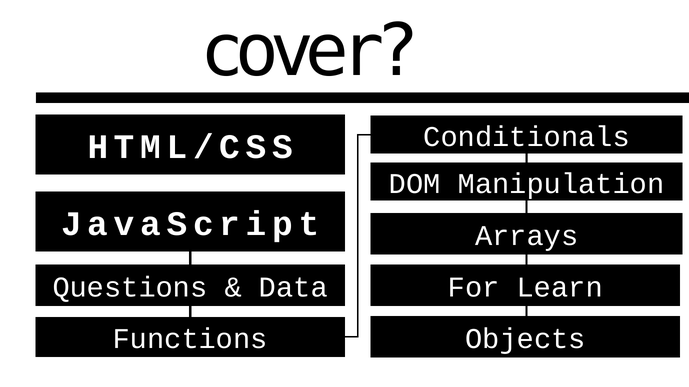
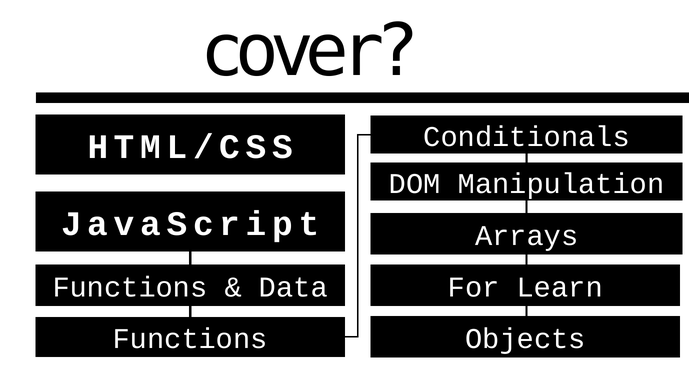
Questions at (130, 288): Questions -> Functions
